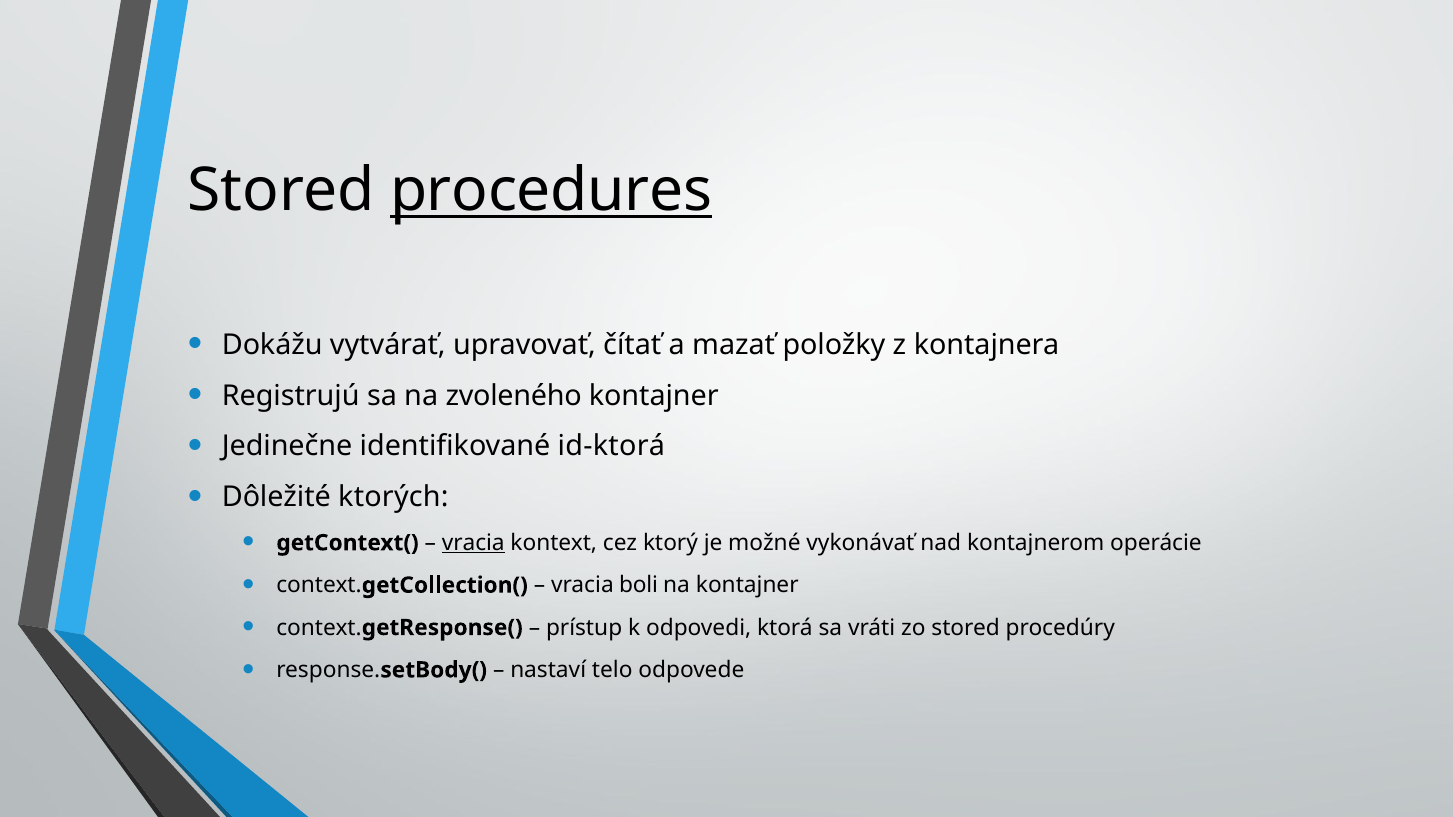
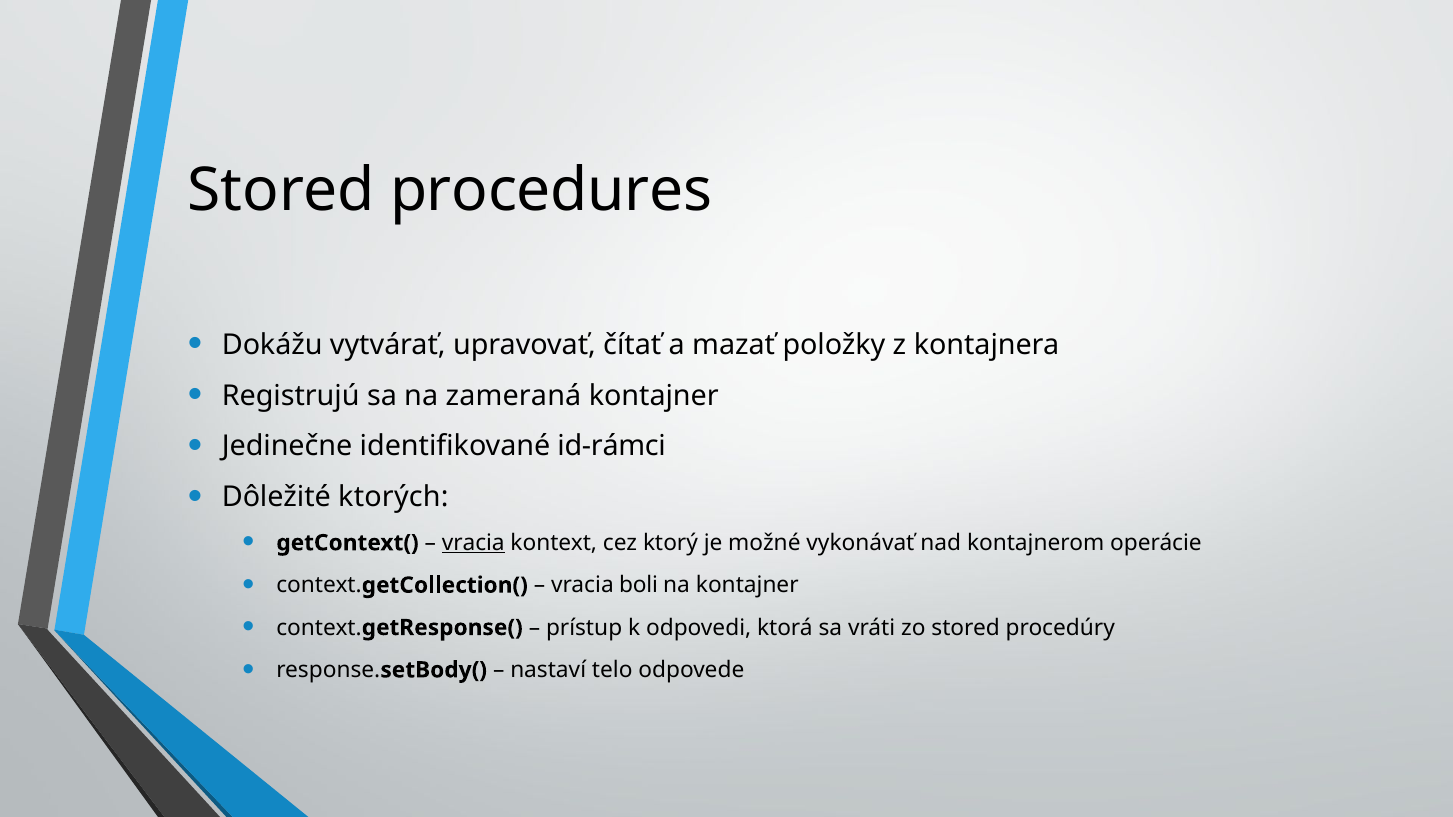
procedures underline: present -> none
zvoleného: zvoleného -> zameraná
id-ktorá: id-ktorá -> id-rámci
